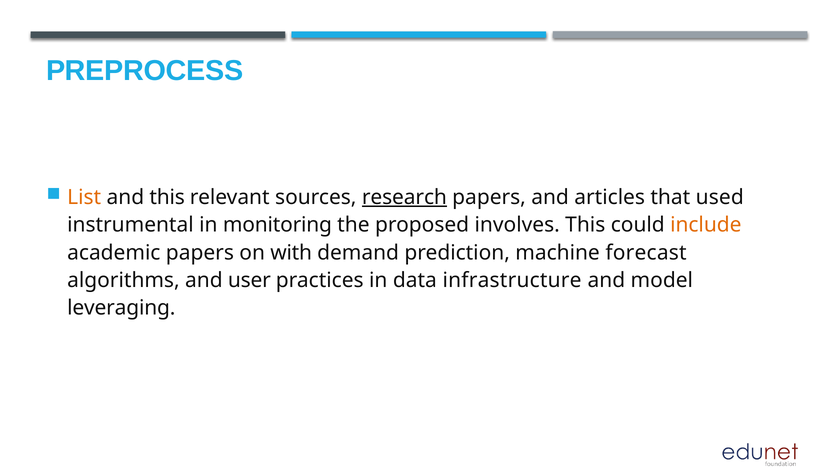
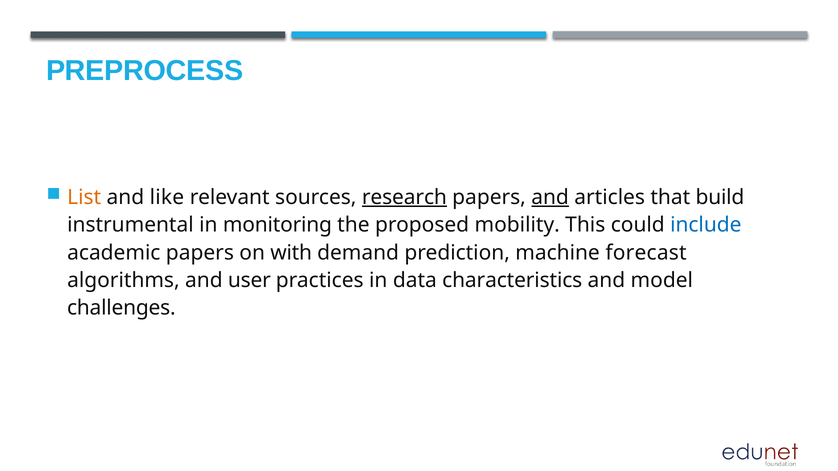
and this: this -> like
and at (550, 198) underline: none -> present
used: used -> build
involves: involves -> mobility
include colour: orange -> blue
infrastructure: infrastructure -> characteristics
leveraging: leveraging -> challenges
